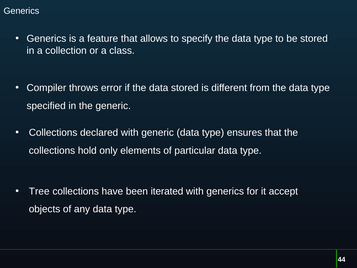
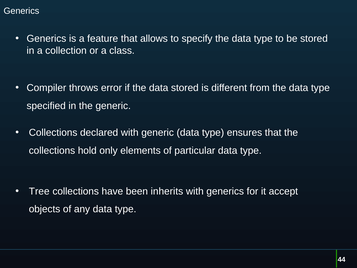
iterated: iterated -> inherits
